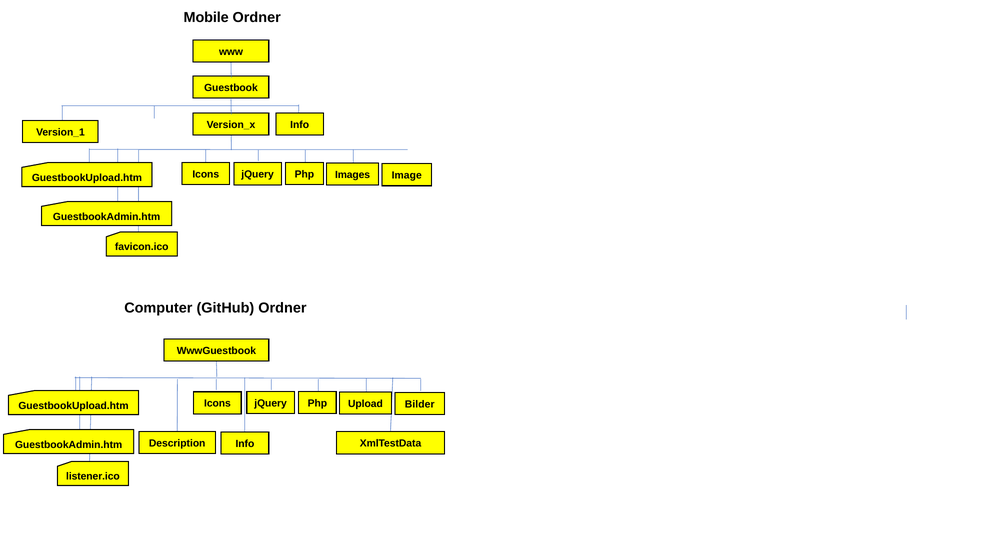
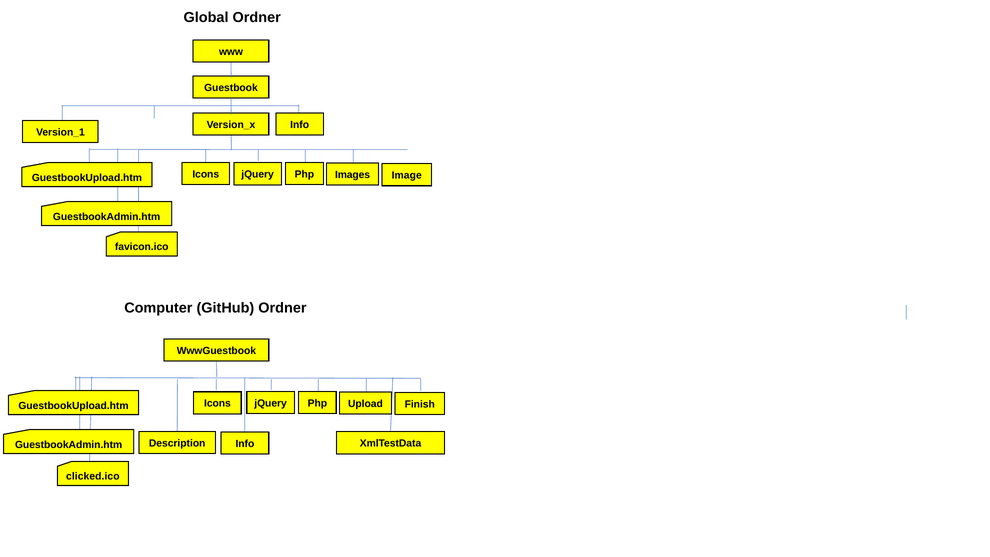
Mobile: Mobile -> Global
Bilder: Bilder -> Finish
listener.ico: listener.ico -> clicked.ico
